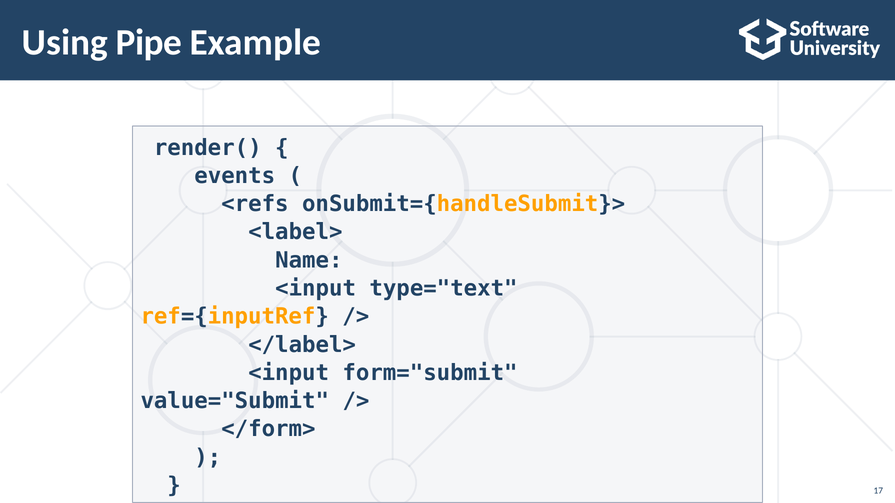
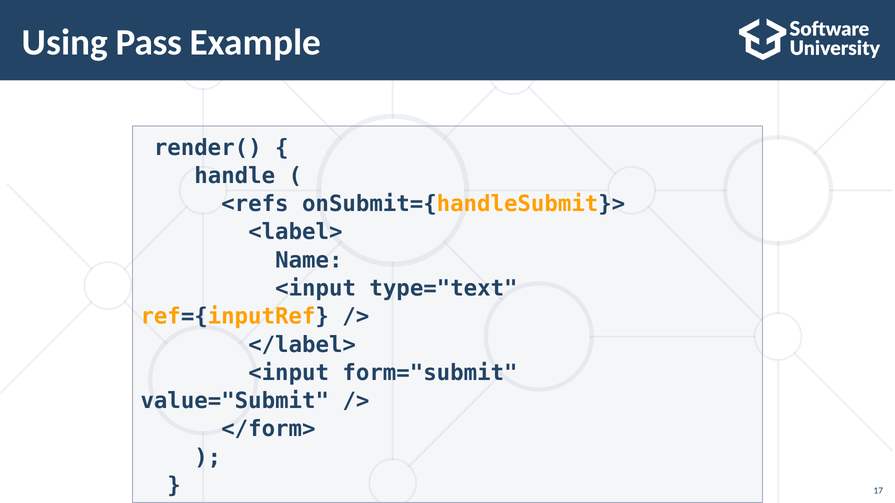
Pipe: Pipe -> Pass
events: events -> handle
